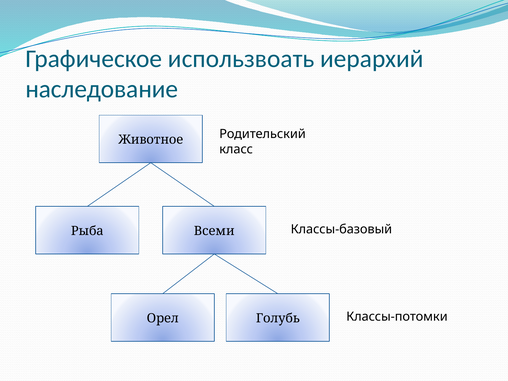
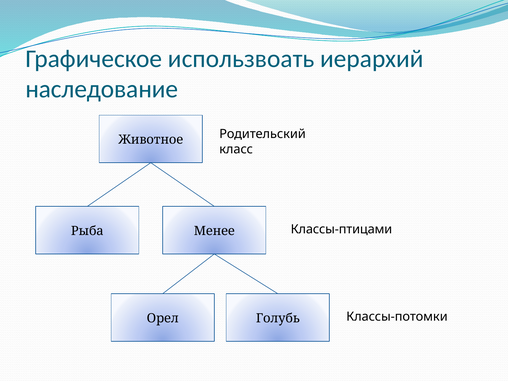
Классы-базовый: Классы-базовый -> Классы-птицами
Всеми: Всеми -> Менее
